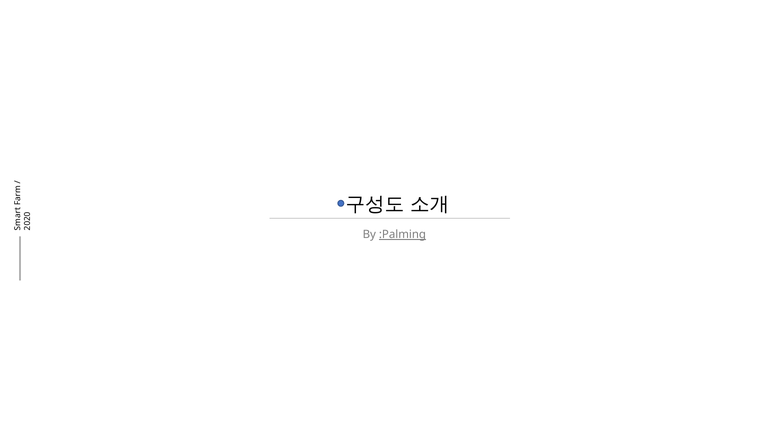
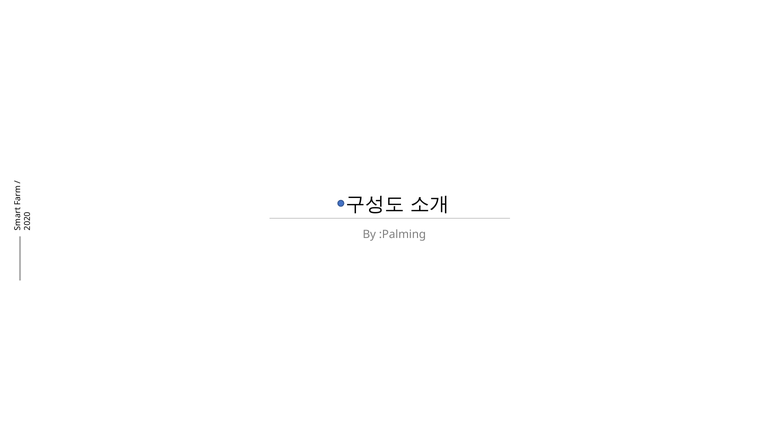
:Palming underline: present -> none
